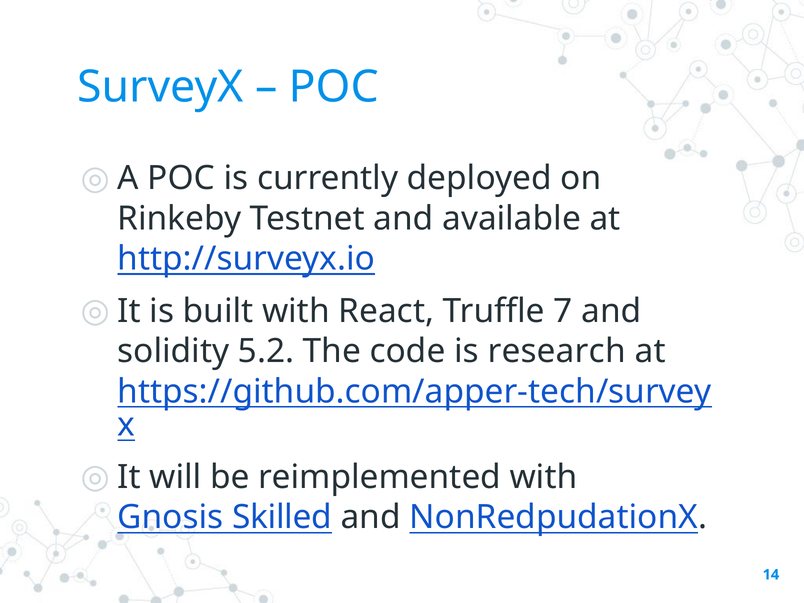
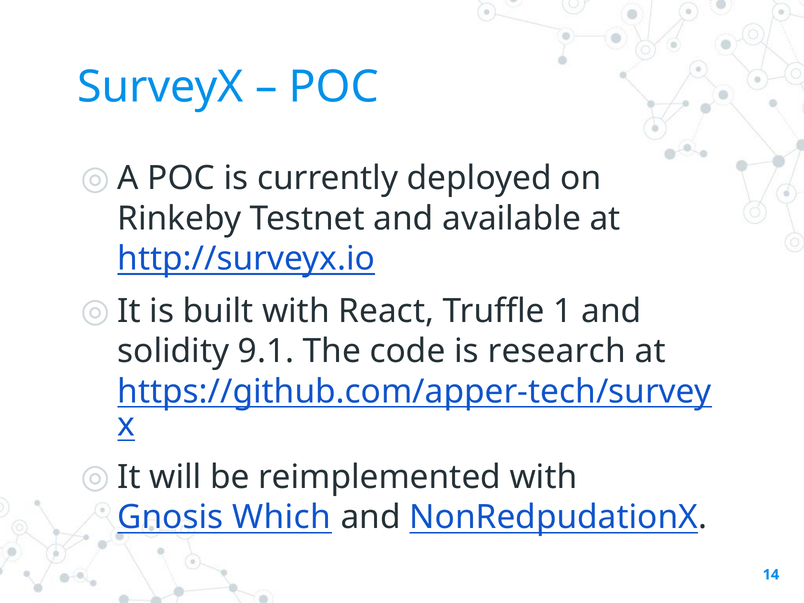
7: 7 -> 1
5.2: 5.2 -> 9.1
Skilled: Skilled -> Which
